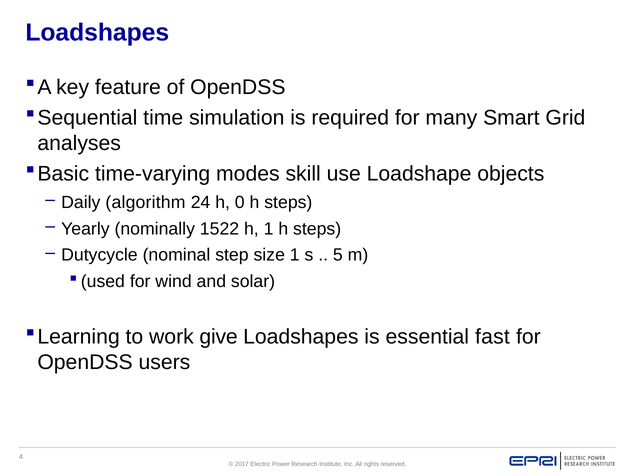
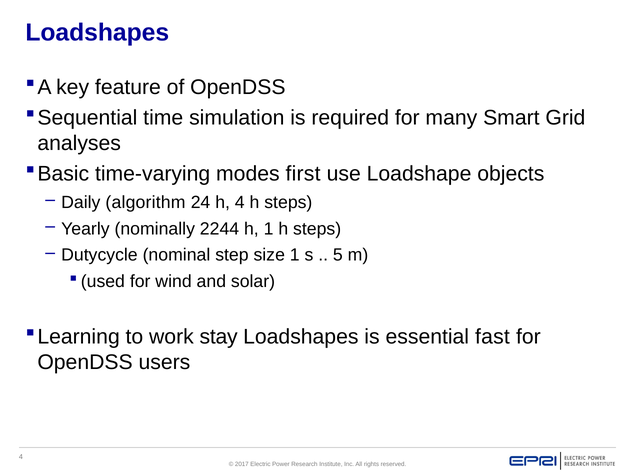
skill: skill -> first
h 0: 0 -> 4
1522: 1522 -> 2244
give: give -> stay
